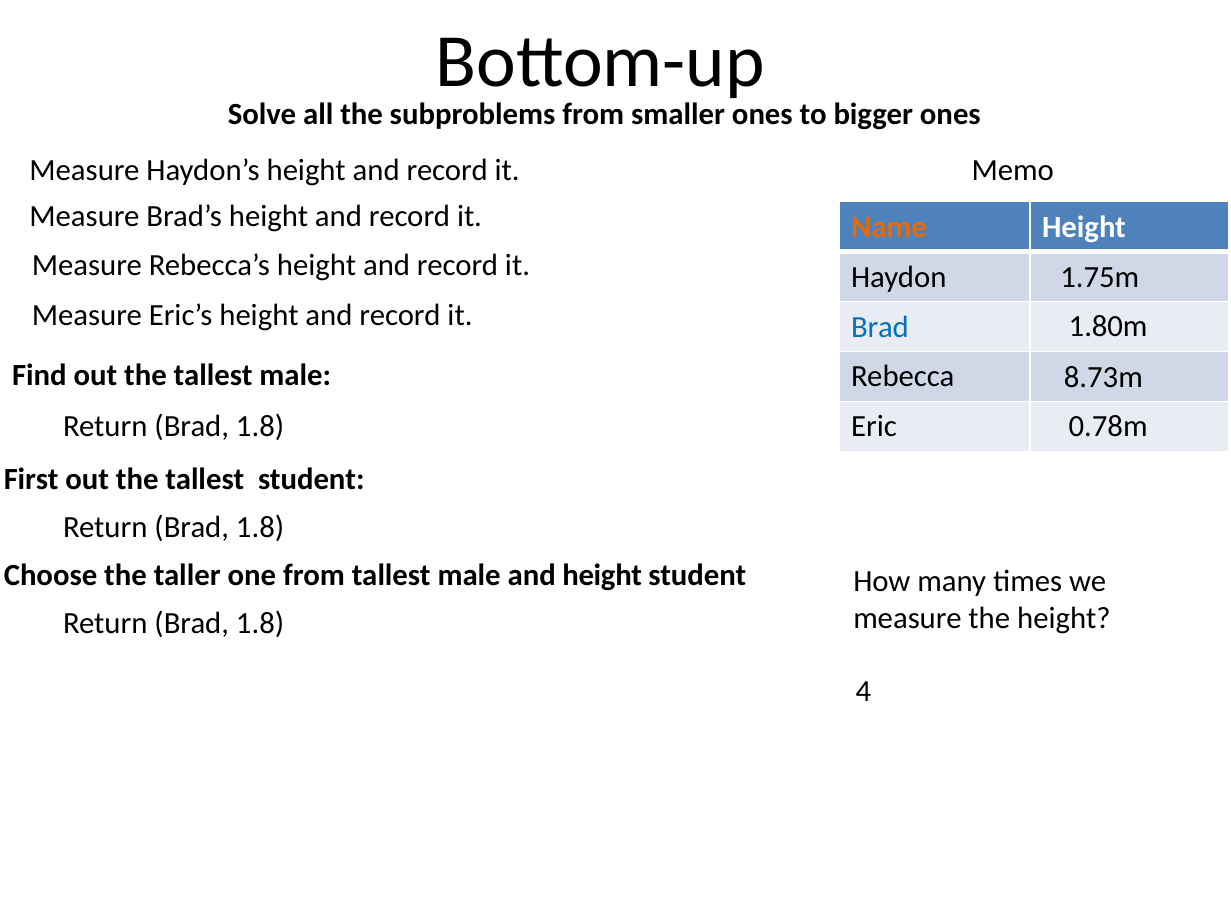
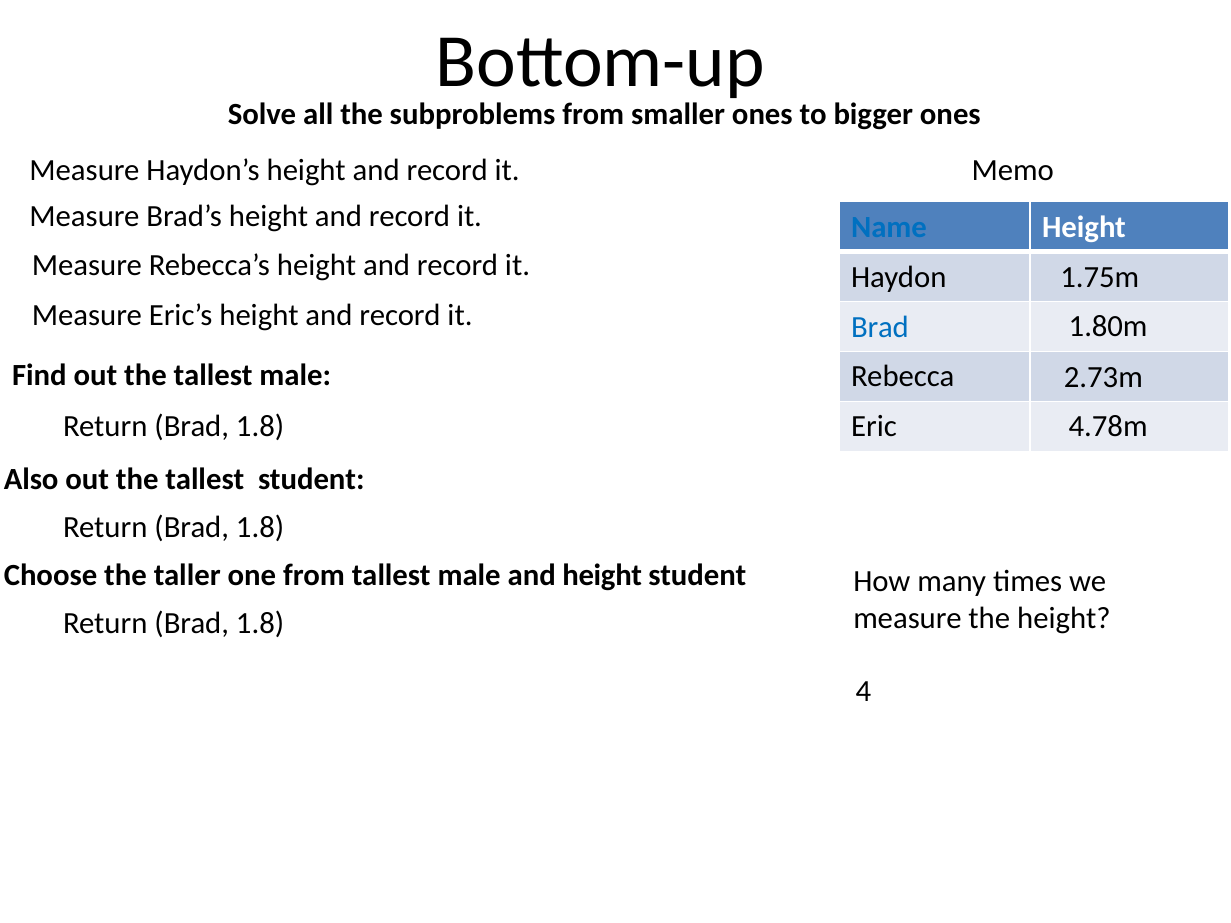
Name colour: orange -> blue
8.73m: 8.73m -> 2.73m
0.78m: 0.78m -> 4.78m
First: First -> Also
